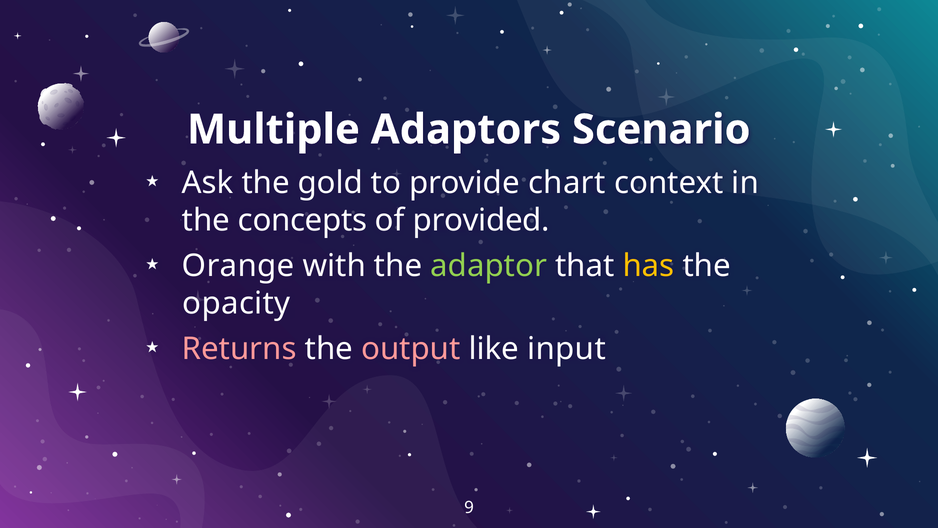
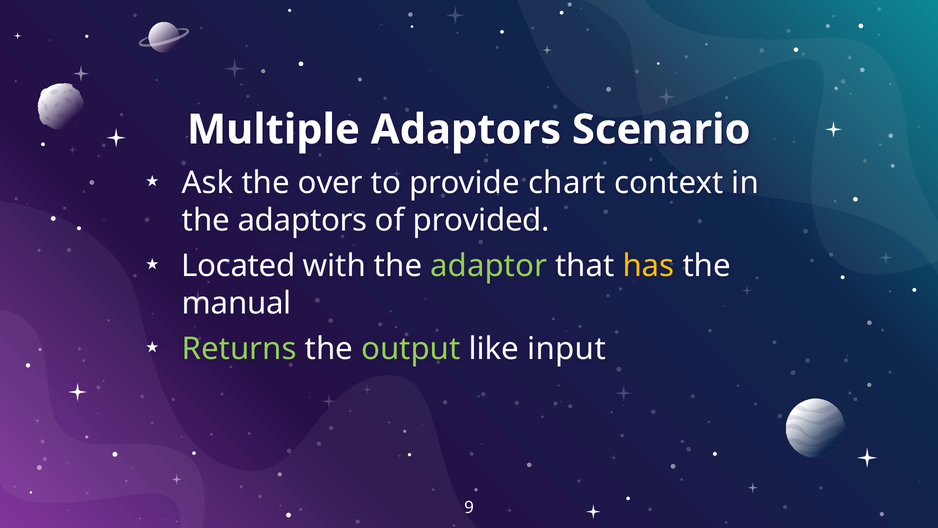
gold: gold -> over
the concepts: concepts -> adaptors
Orange: Orange -> Located
opacity: opacity -> manual
Returns colour: pink -> light green
output colour: pink -> light green
